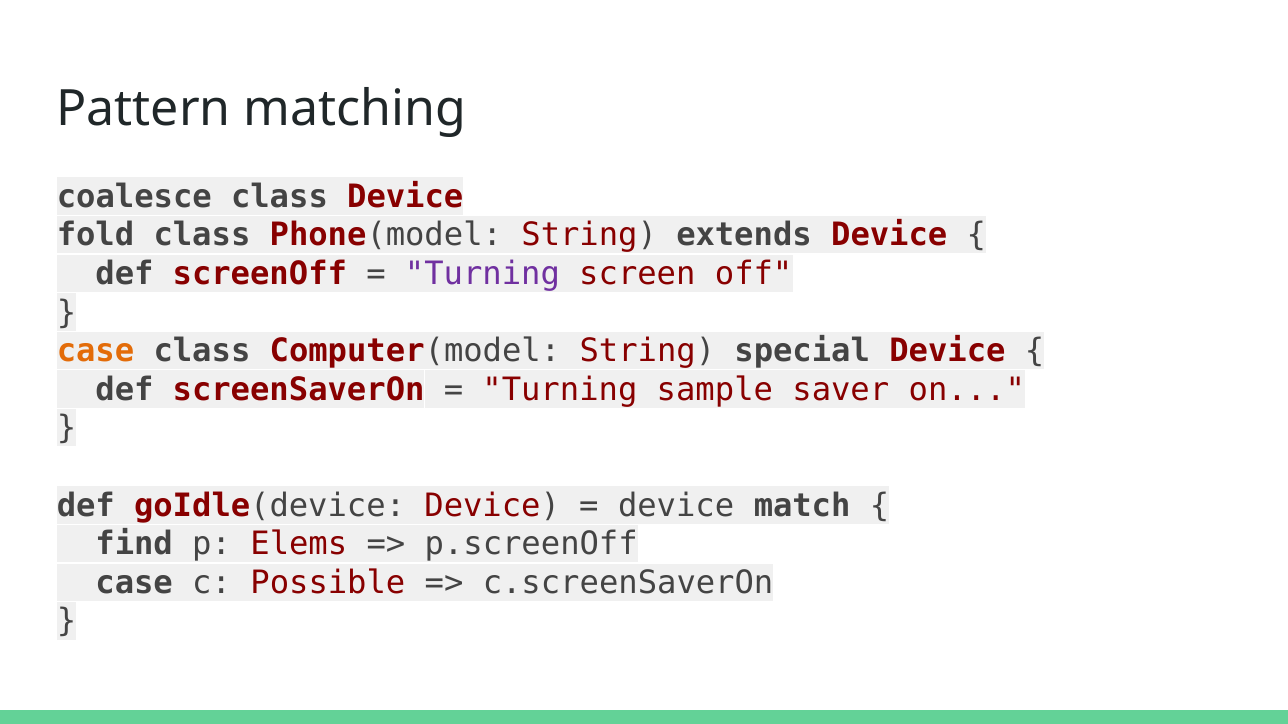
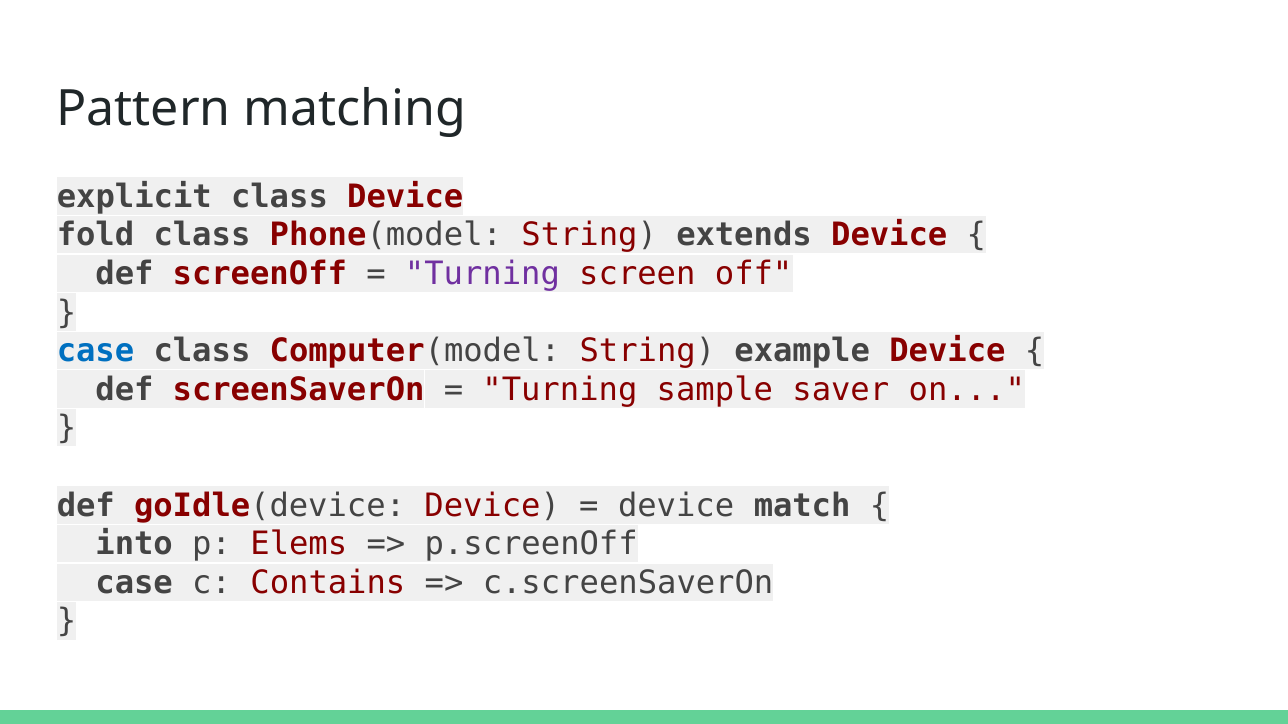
coalesce: coalesce -> explicit
case at (95, 351) colour: orange -> blue
special: special -> example
find: find -> into
Possible: Possible -> Contains
